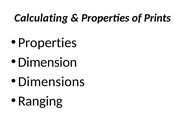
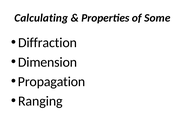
Prints: Prints -> Some
Properties at (47, 43): Properties -> Diffraction
Dimensions: Dimensions -> Propagation
